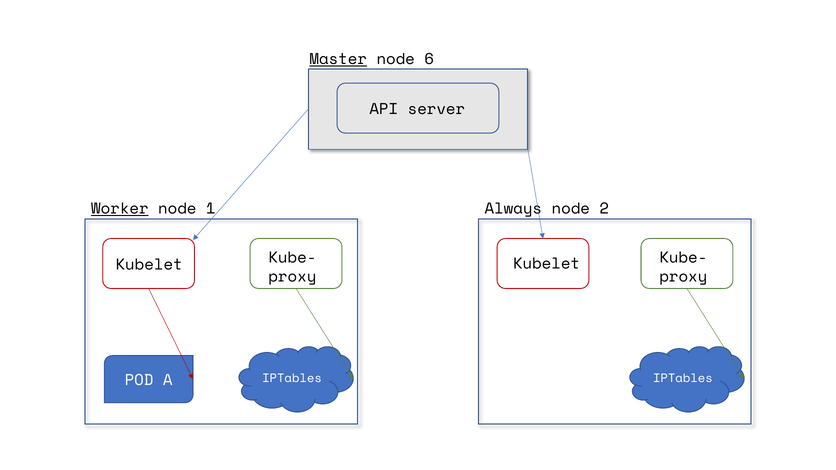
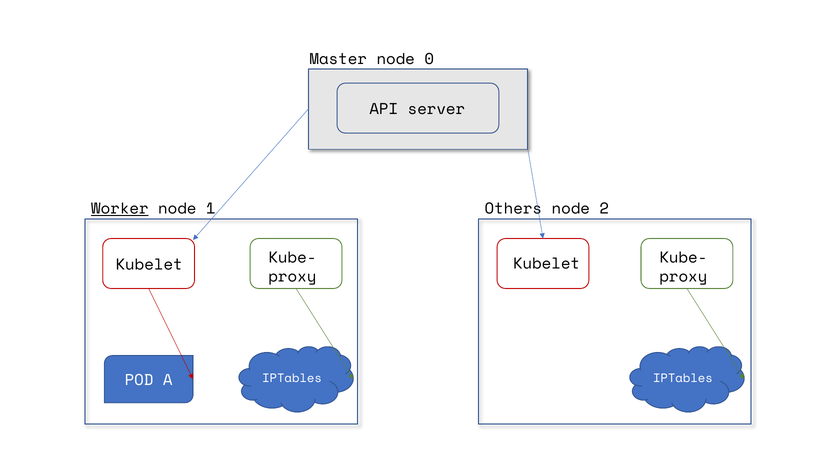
Master underline: present -> none
6: 6 -> 0
Always: Always -> Others
